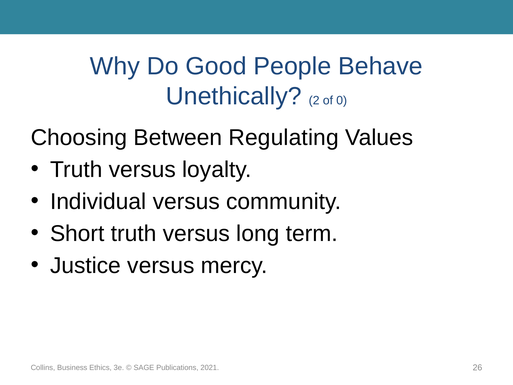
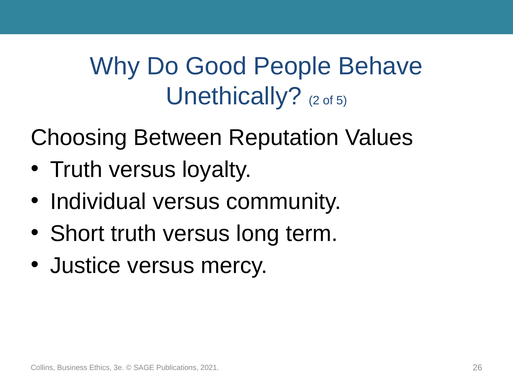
0: 0 -> 5
Regulating: Regulating -> Reputation
